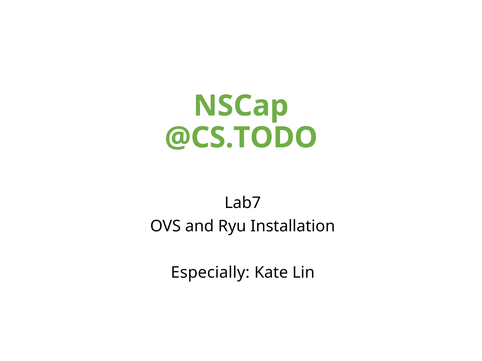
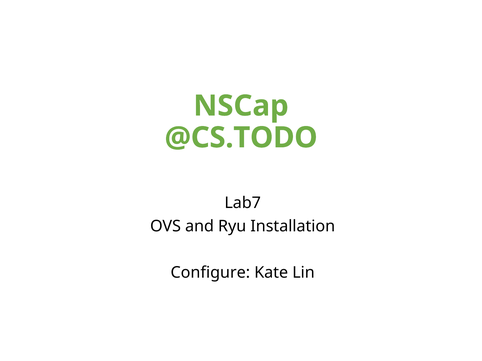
Especially: Especially -> Configure
